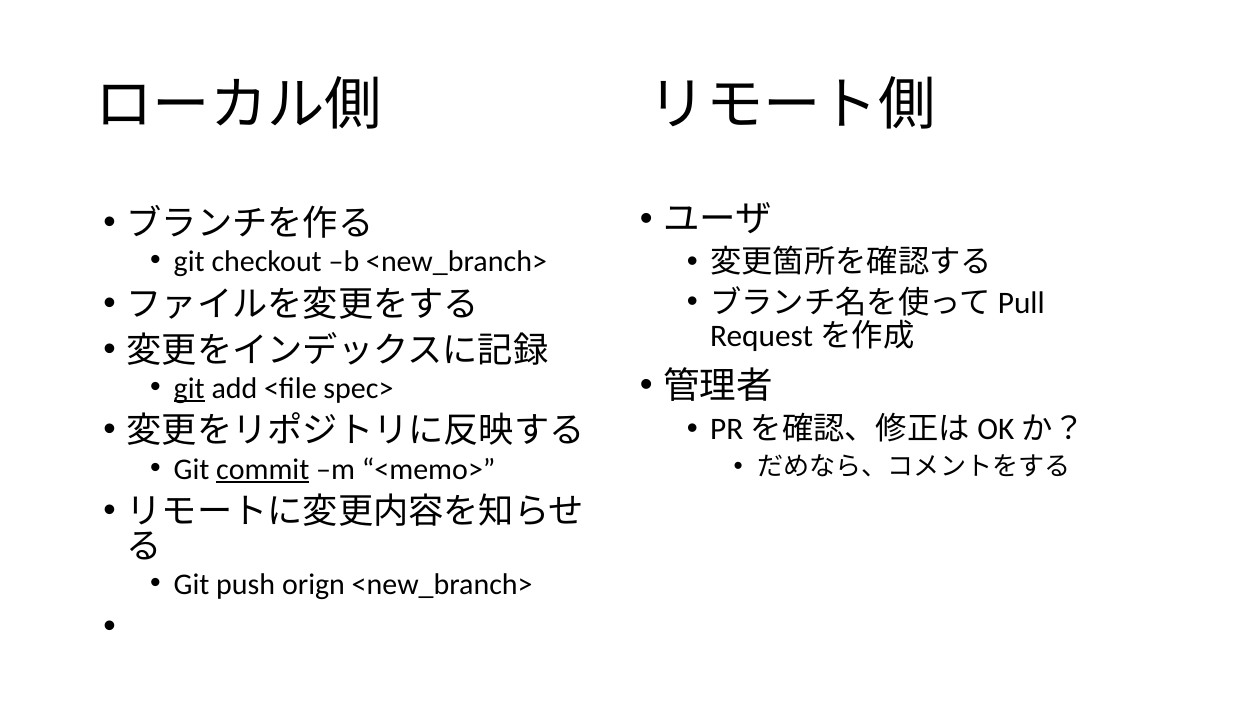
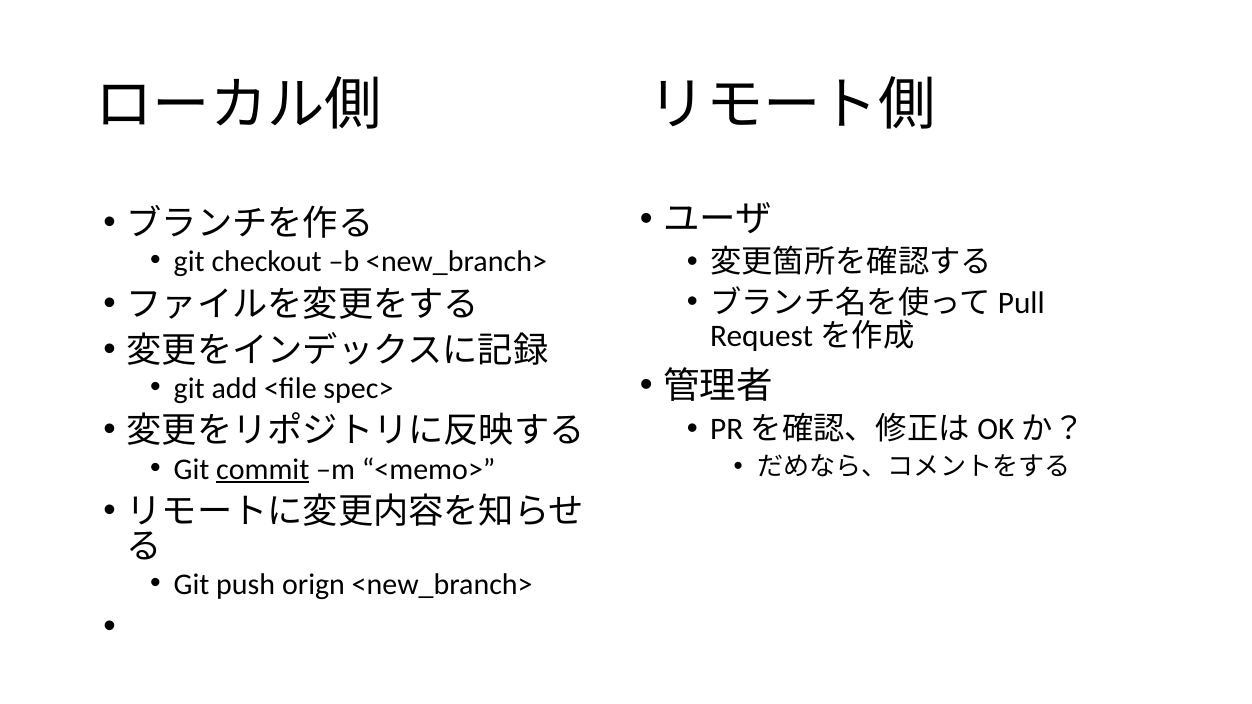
git at (189, 388) underline: present -> none
